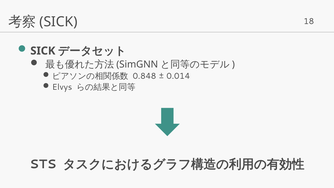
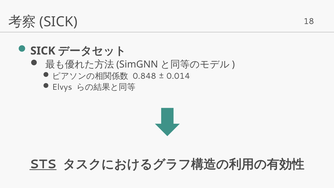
STS underline: none -> present
